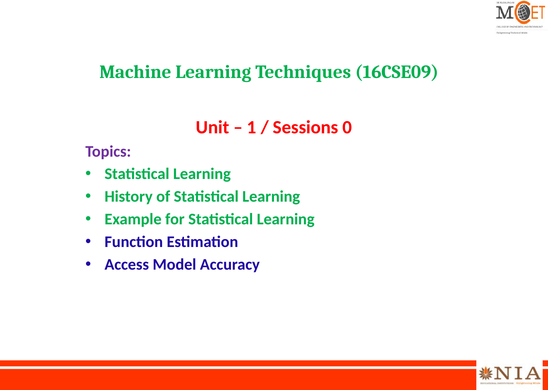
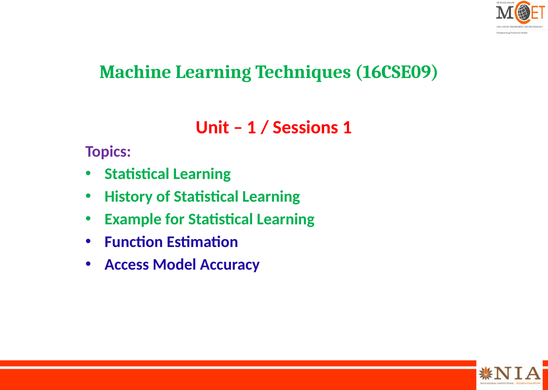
Sessions 0: 0 -> 1
